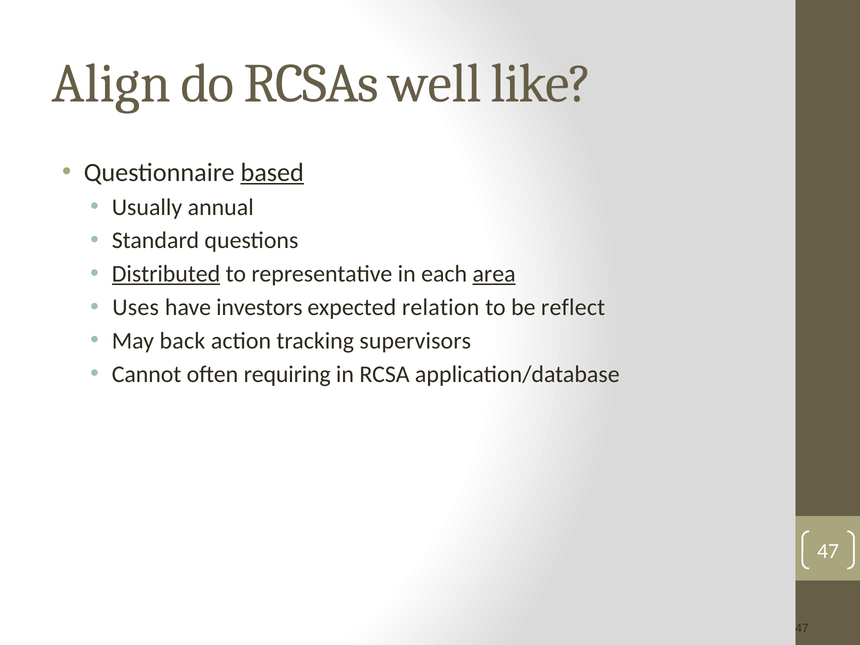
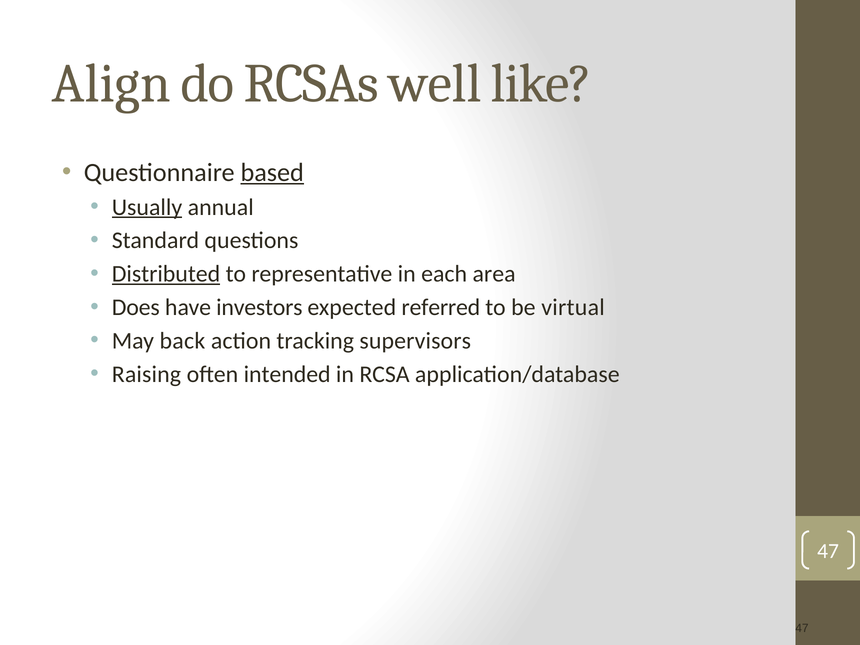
Usually underline: none -> present
area underline: present -> none
Uses: Uses -> Does
relation: relation -> referred
reflect: reflect -> virtual
Cannot: Cannot -> Raising
requiring: requiring -> intended
